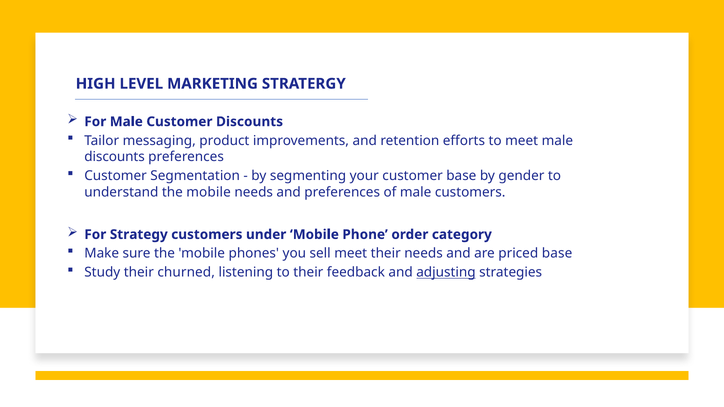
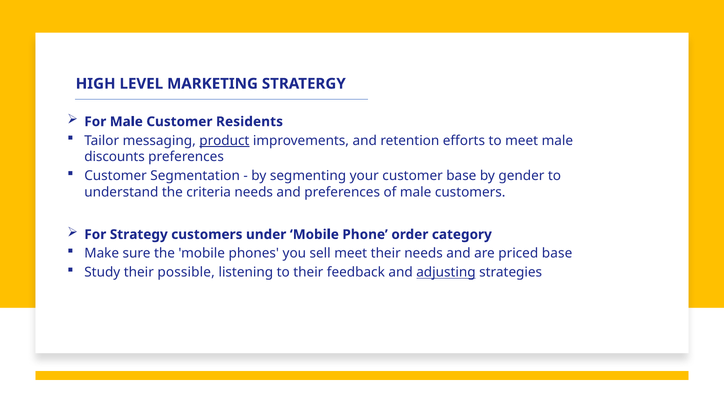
Customer Discounts: Discounts -> Residents
product underline: none -> present
understand the mobile: mobile -> criteria
churned: churned -> possible
